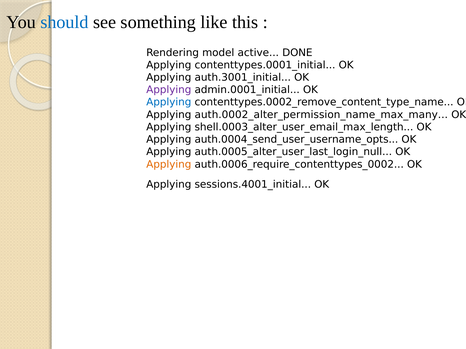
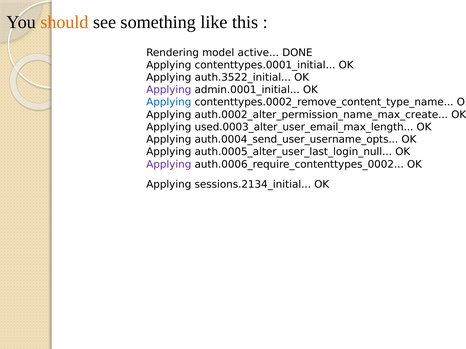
should colour: blue -> orange
auth.3001_initial: auth.3001_initial -> auth.3522_initial
auth.0002_alter_permission_name_max_many: auth.0002_alter_permission_name_max_many -> auth.0002_alter_permission_name_max_create
shell.0003_alter_user_email_max_length: shell.0003_alter_user_email_max_length -> used.0003_alter_user_email_max_length
Applying at (169, 164) colour: orange -> purple
sessions.4001_initial: sessions.4001_initial -> sessions.2134_initial
